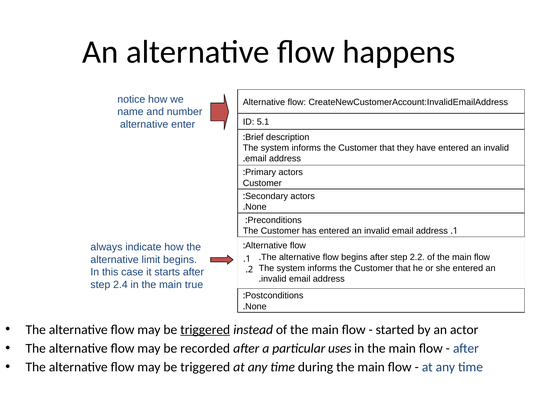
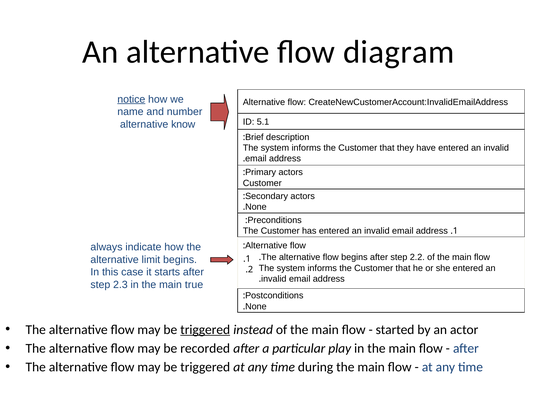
happens: happens -> diagram
notice underline: none -> present
enter: enter -> know
2.4: 2.4 -> 2.3
uses: uses -> play
